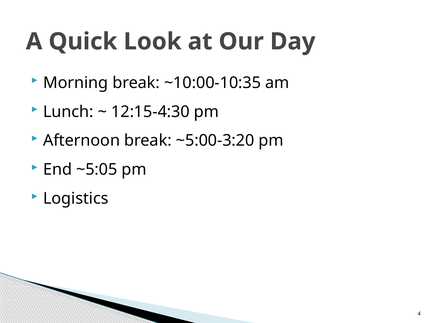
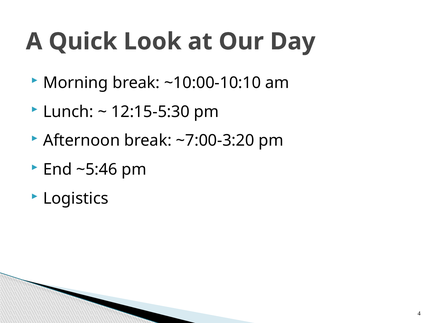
~10:00-10:35: ~10:00-10:35 -> ~10:00-10:10
12:15-4:30: 12:15-4:30 -> 12:15-5:30
~5:00-3:20: ~5:00-3:20 -> ~7:00-3:20
~5:05: ~5:05 -> ~5:46
